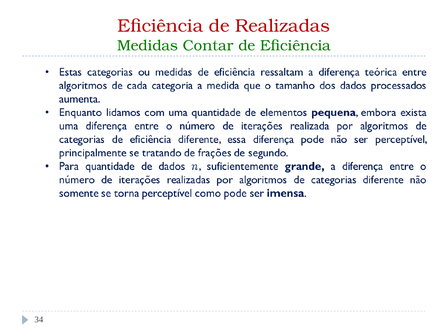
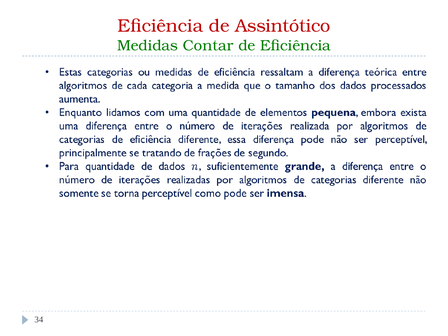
Realizadas: Realizadas -> Assintótico
